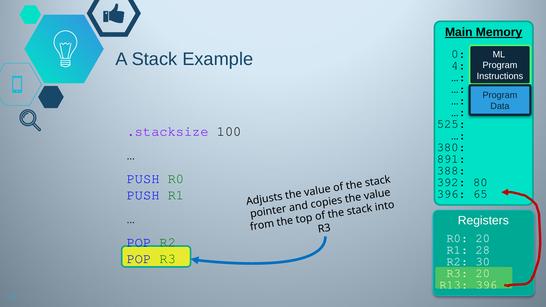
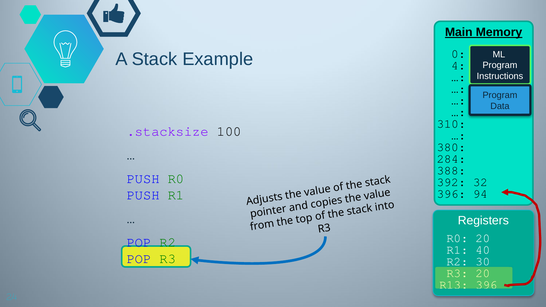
525: 525 -> 310
891: 891 -> 284
80: 80 -> 32
65: 65 -> 94
28: 28 -> 40
